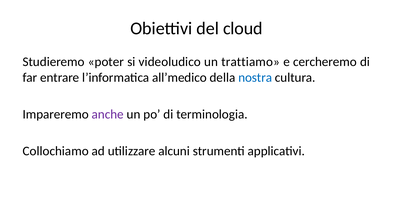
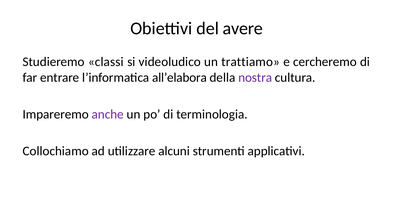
cloud: cloud -> avere
poter: poter -> classi
all’medico: all’medico -> all’elabora
nostra colour: blue -> purple
